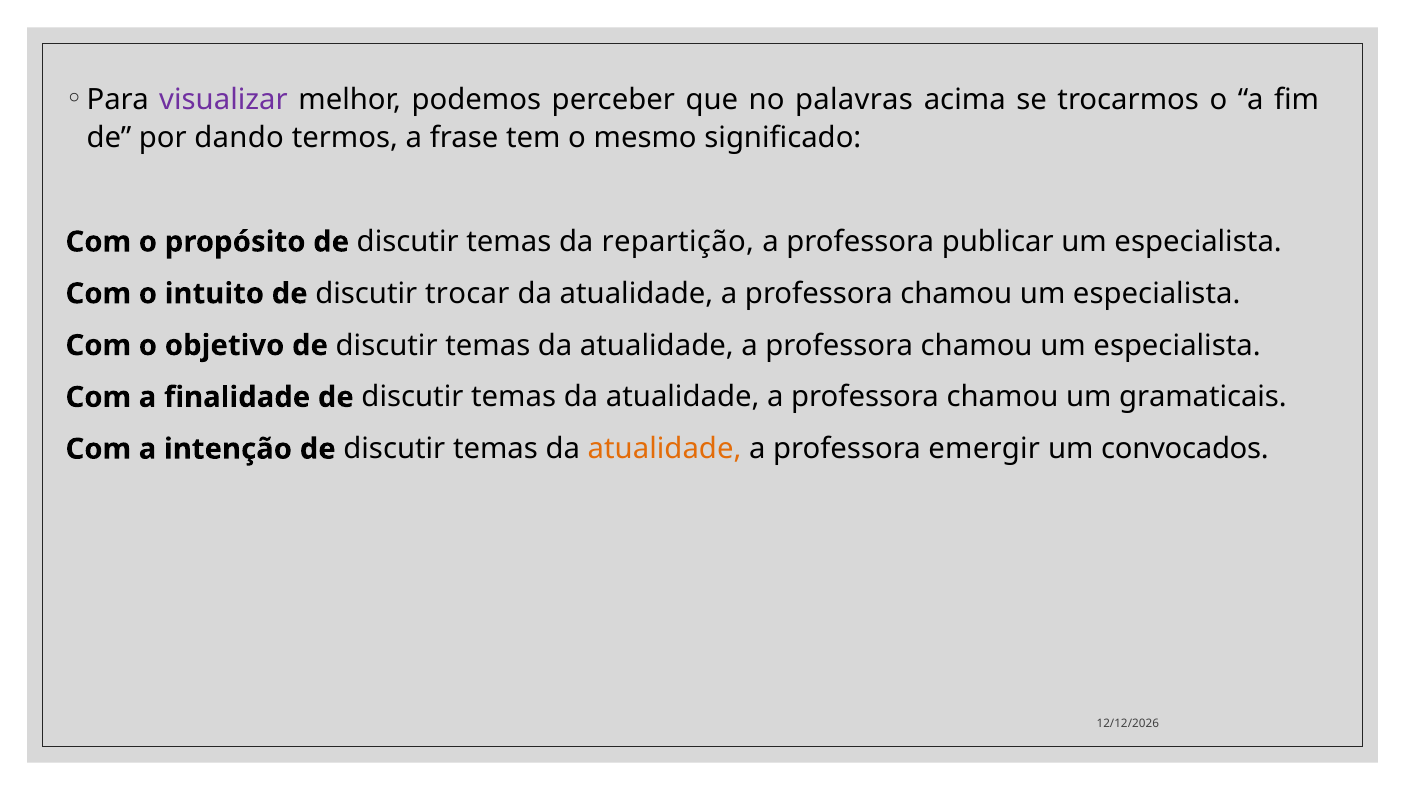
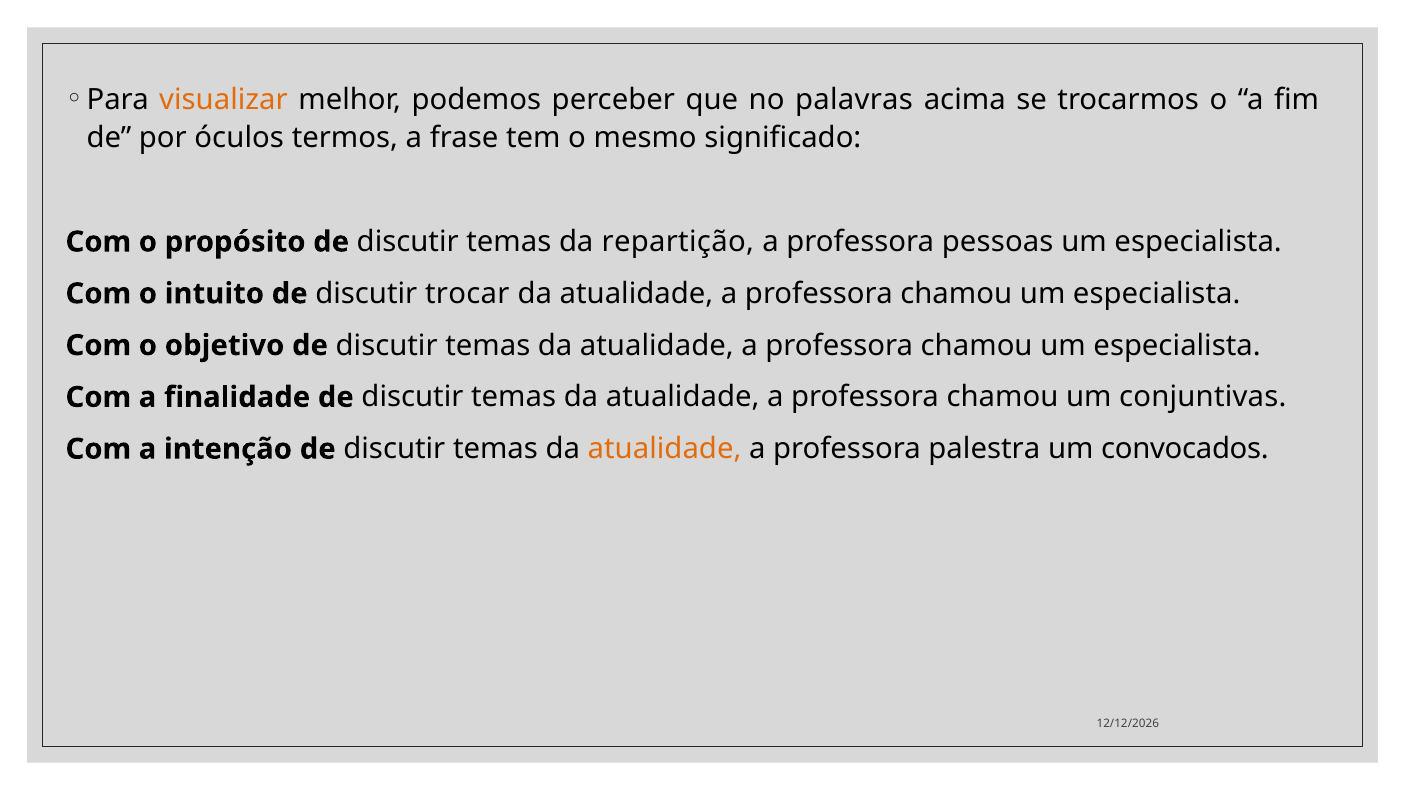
visualizar colour: purple -> orange
dando: dando -> óculos
publicar: publicar -> pessoas
gramaticais: gramaticais -> conjuntivas
emergir: emergir -> palestra
